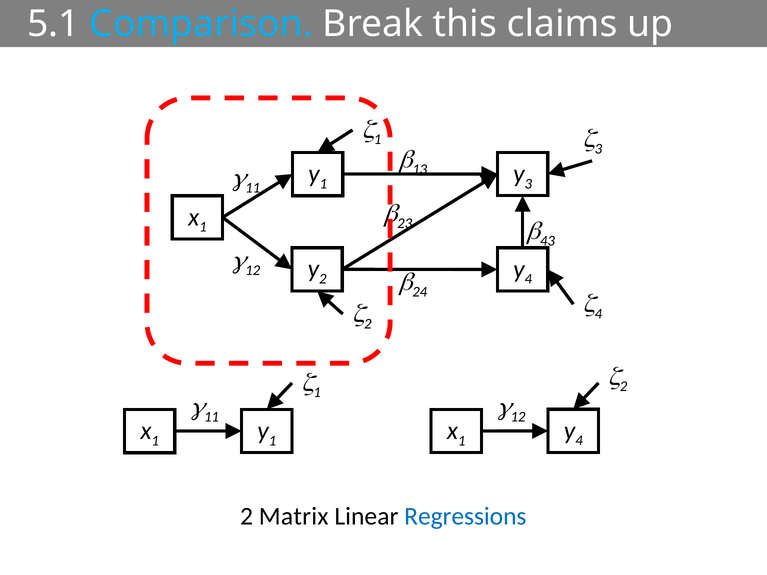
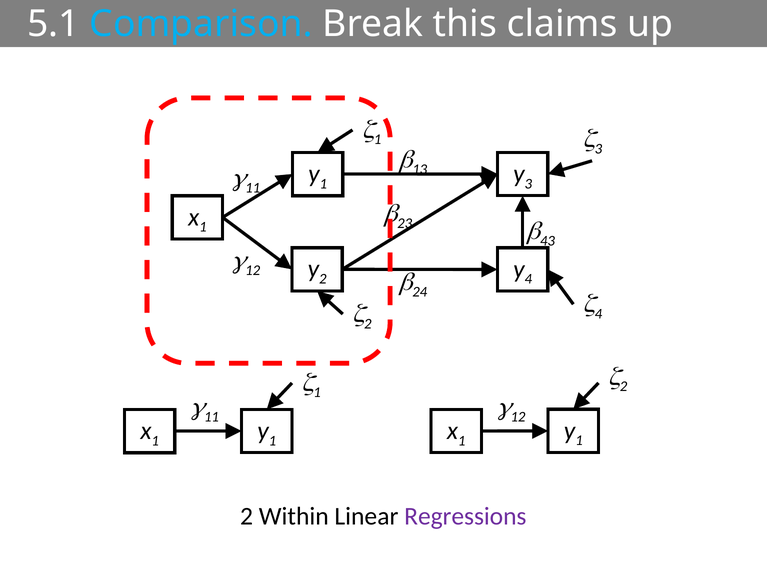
4 at (579, 441): 4 -> 1
Matrix: Matrix -> Within
Regressions colour: blue -> purple
